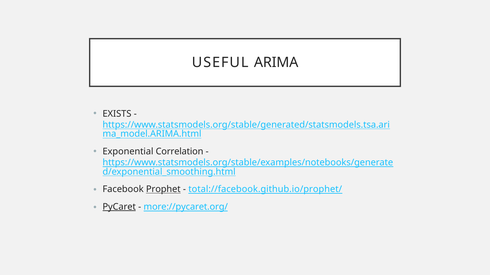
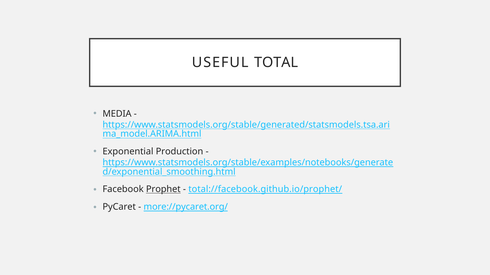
ARIMA: ARIMA -> TOTAL
EXISTS: EXISTS -> MEDIA
Correlation: Correlation -> Production
PyCaret underline: present -> none
